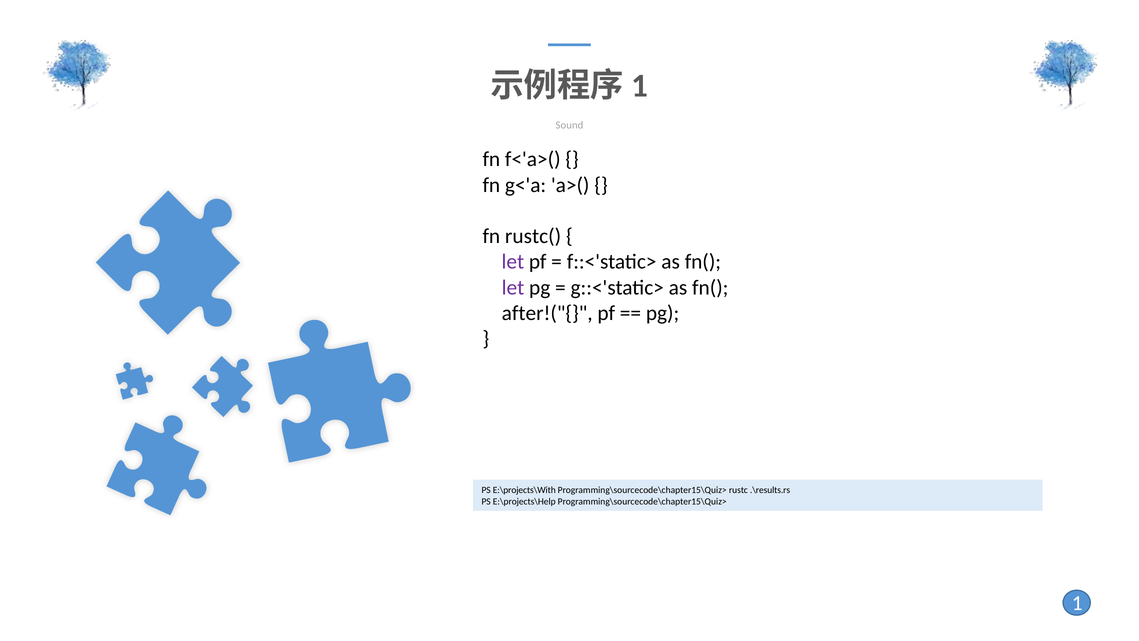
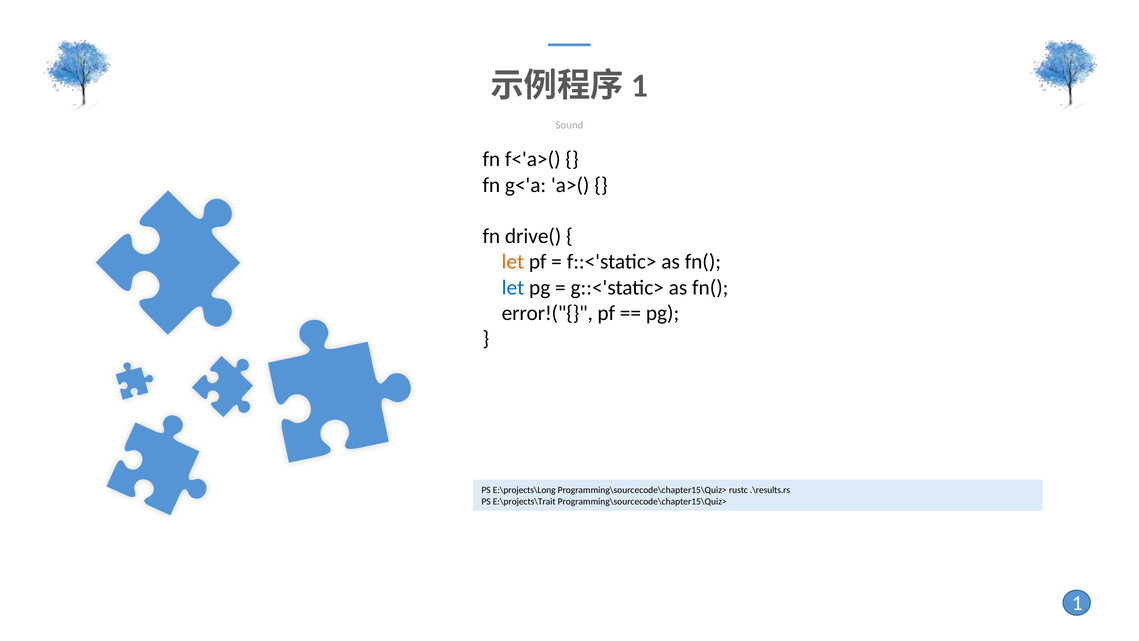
rustc(: rustc( -> drive(
let at (513, 262) colour: purple -> orange
let at (513, 287) colour: purple -> blue
after!("{: after!("{ -> error!("{
E:\projects\With: E:\projects\With -> E:\projects\Long
E:\projects\Help: E:\projects\Help -> E:\projects\Trait
